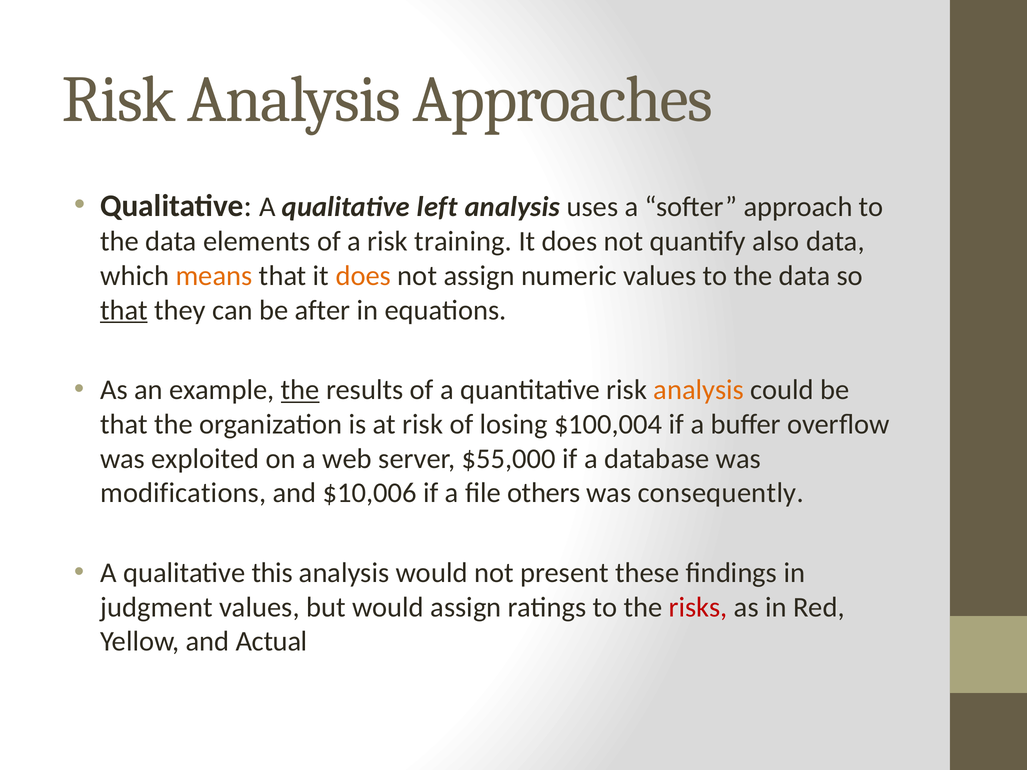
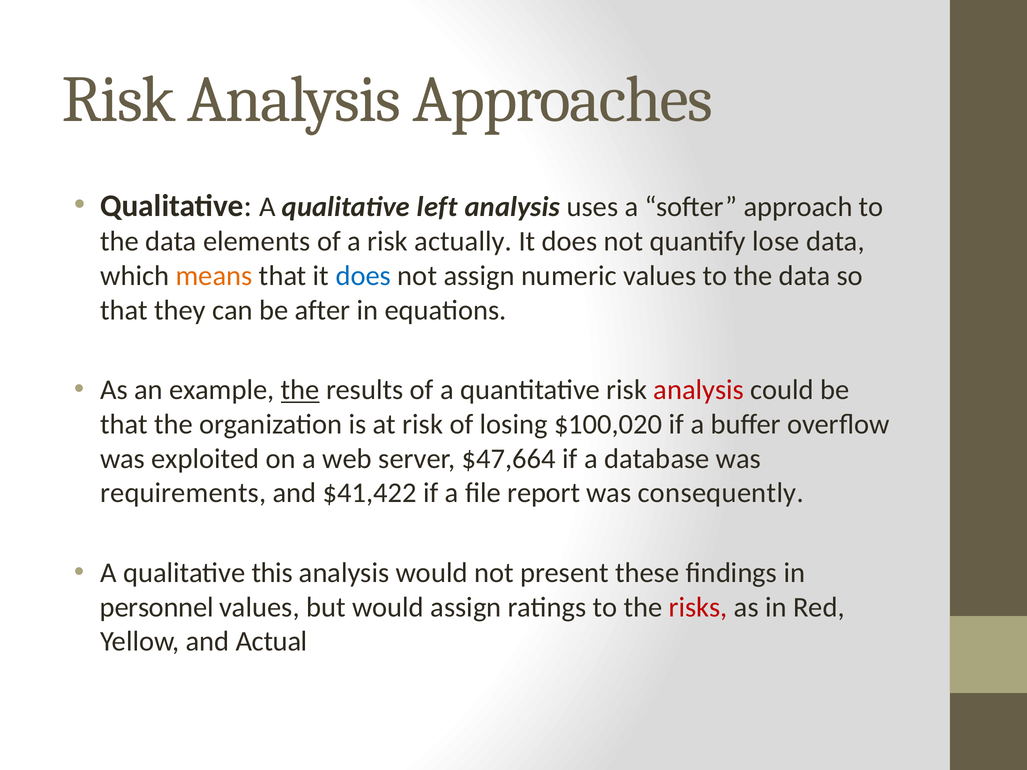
training: training -> actually
also: also -> lose
does at (363, 276) colour: orange -> blue
that at (124, 310) underline: present -> none
analysis at (699, 390) colour: orange -> red
$100,004: $100,004 -> $100,020
$55,000: $55,000 -> $47,664
modifications: modifications -> requirements
$10,006: $10,006 -> $41,422
others: others -> report
judgment: judgment -> personnel
